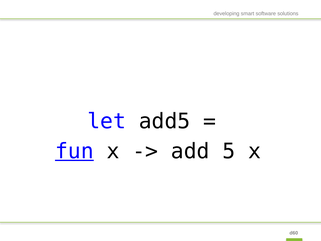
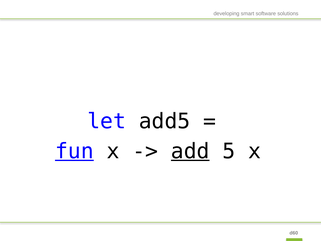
add underline: none -> present
